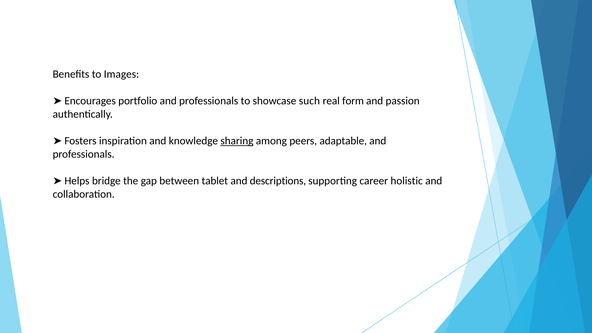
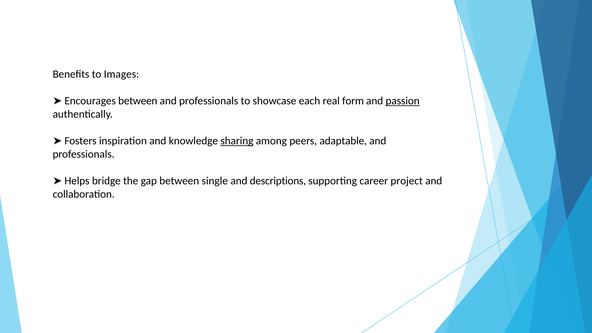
portfolio at (138, 101): portfolio -> between
such: such -> each
passion underline: none -> present
tablet: tablet -> single
holistic: holistic -> project
